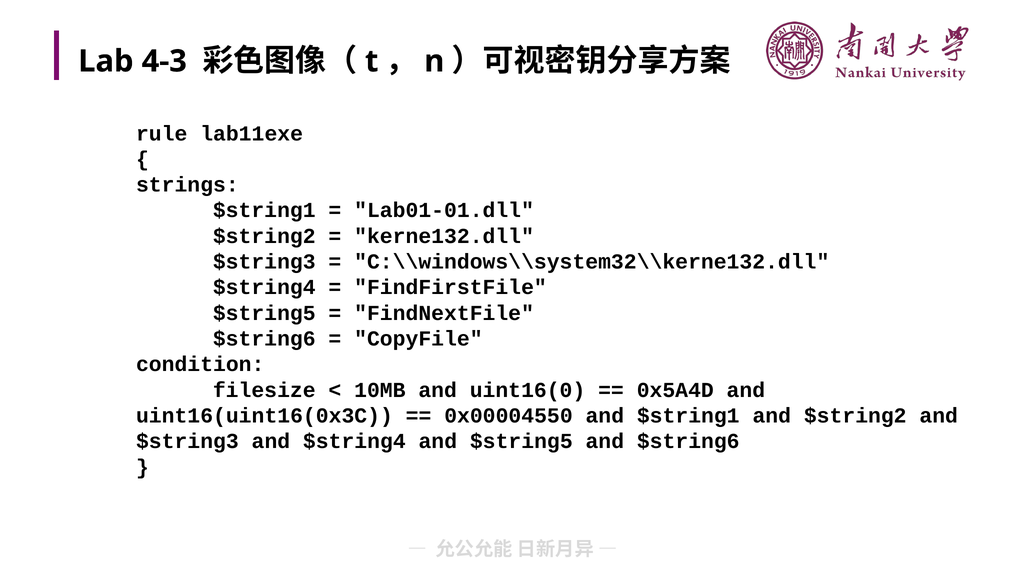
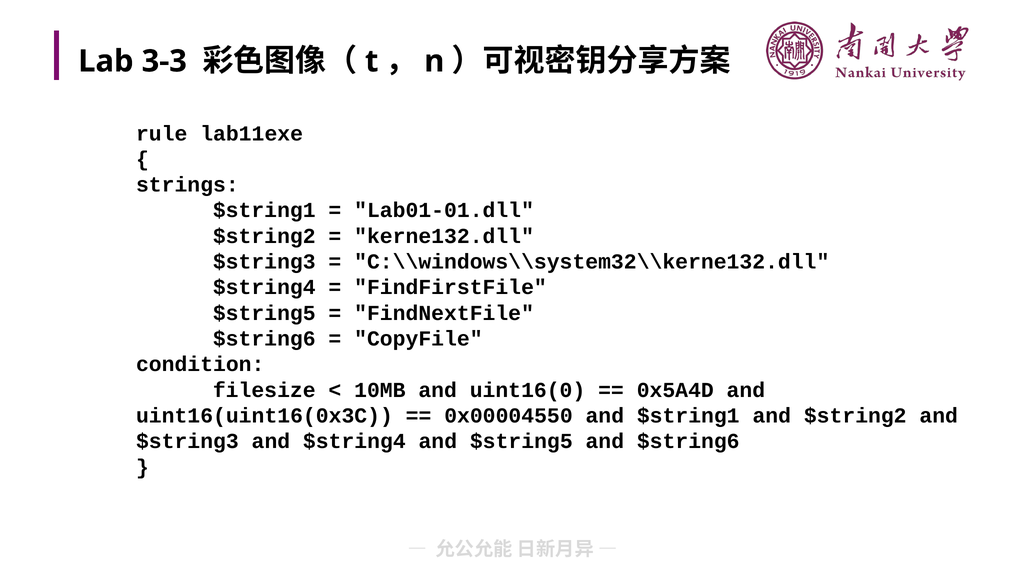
4-3: 4-3 -> 3-3
